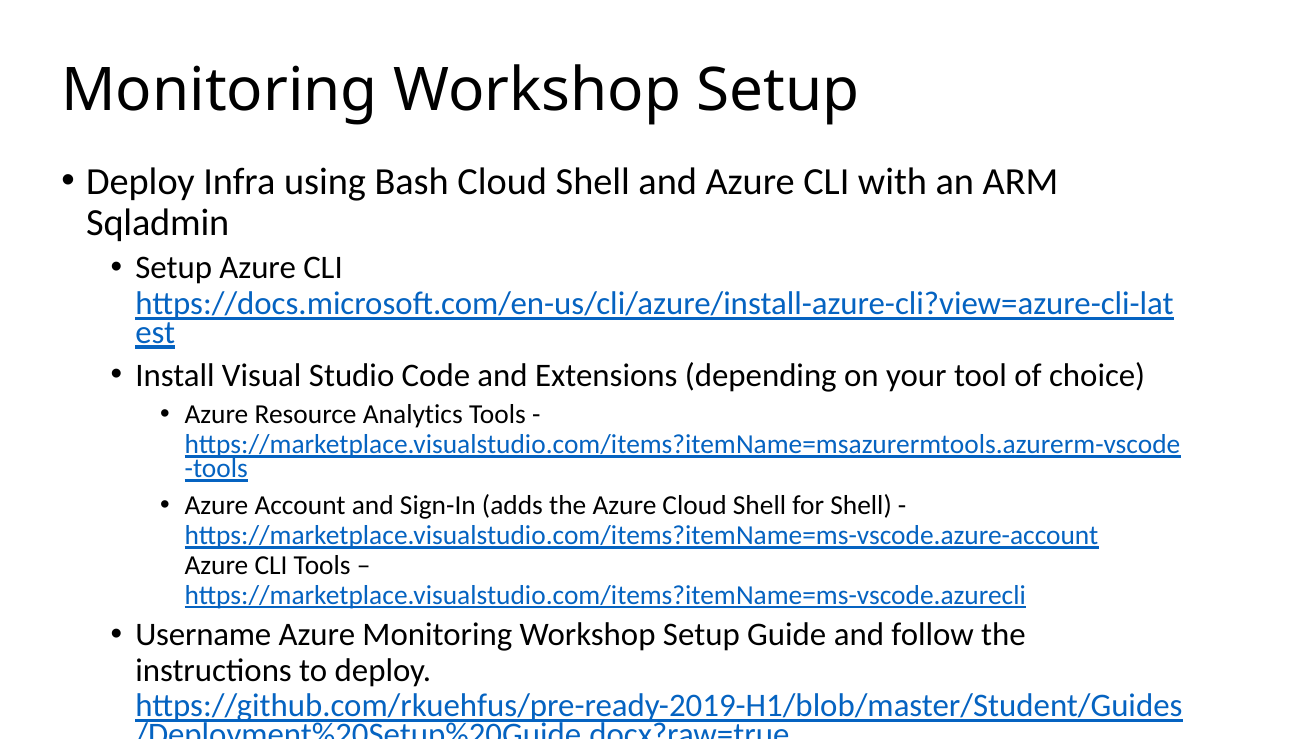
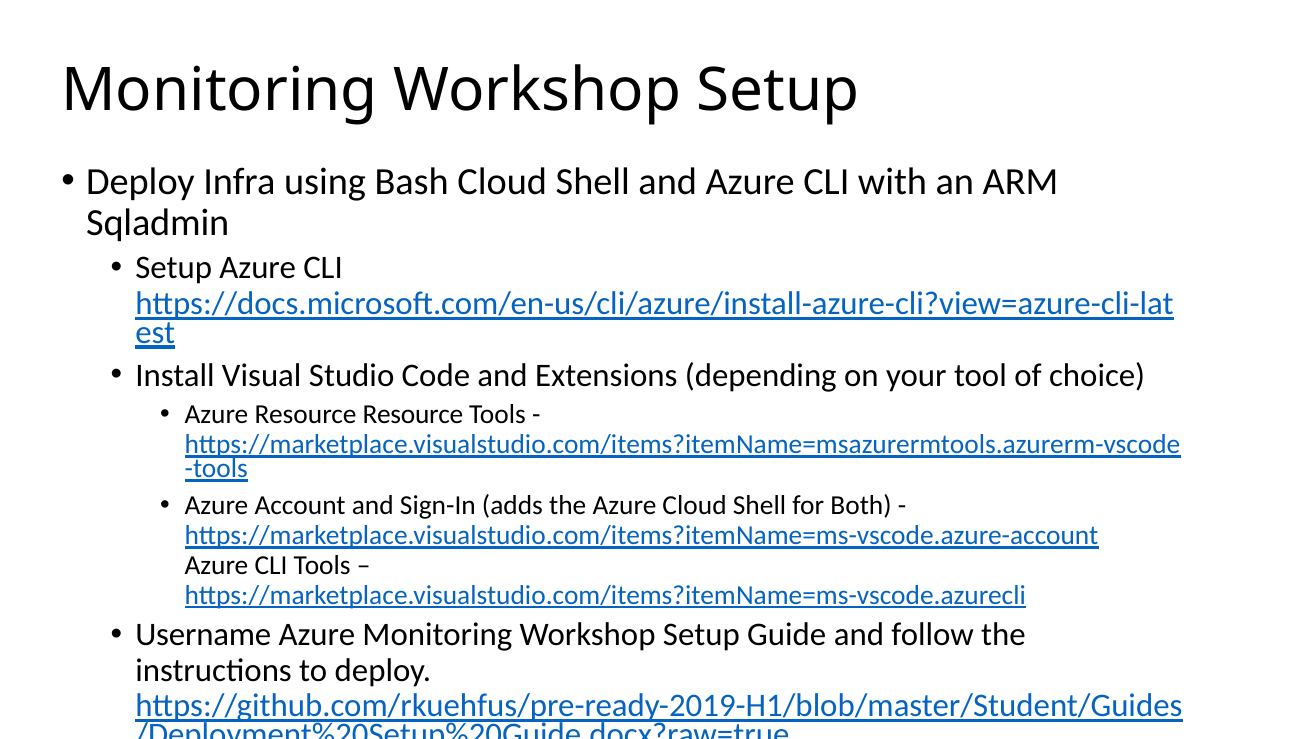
Resource Analytics: Analytics -> Resource
for Shell: Shell -> Both
